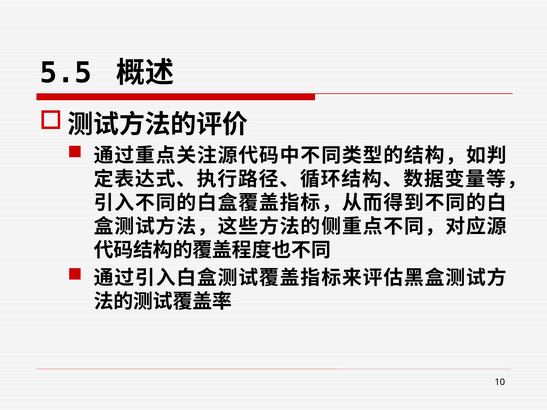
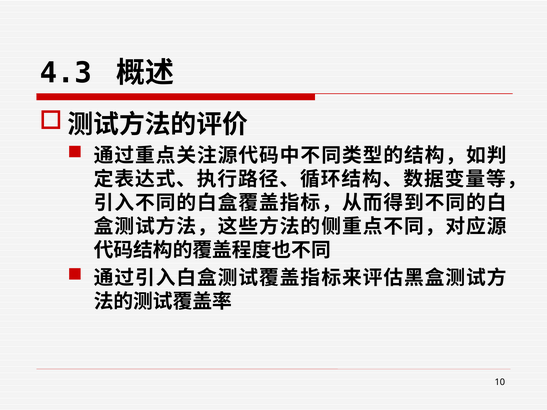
5.5: 5.5 -> 4.3
